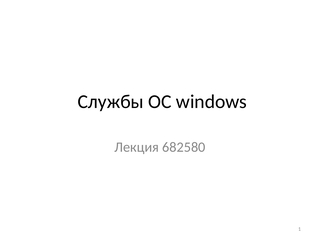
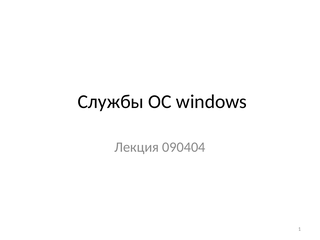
682580: 682580 -> 090404
